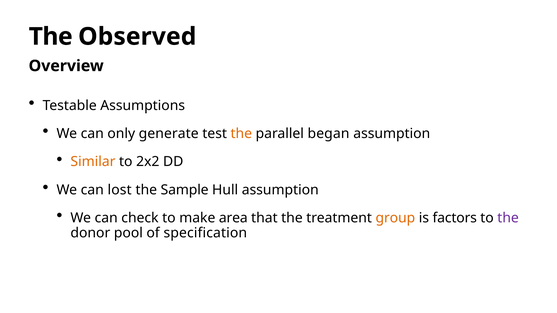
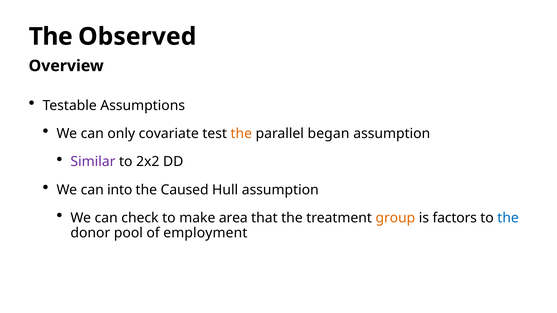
generate: generate -> covariate
Similar colour: orange -> purple
lost: lost -> into
Sample: Sample -> Caused
the at (508, 218) colour: purple -> blue
specification: specification -> employment
